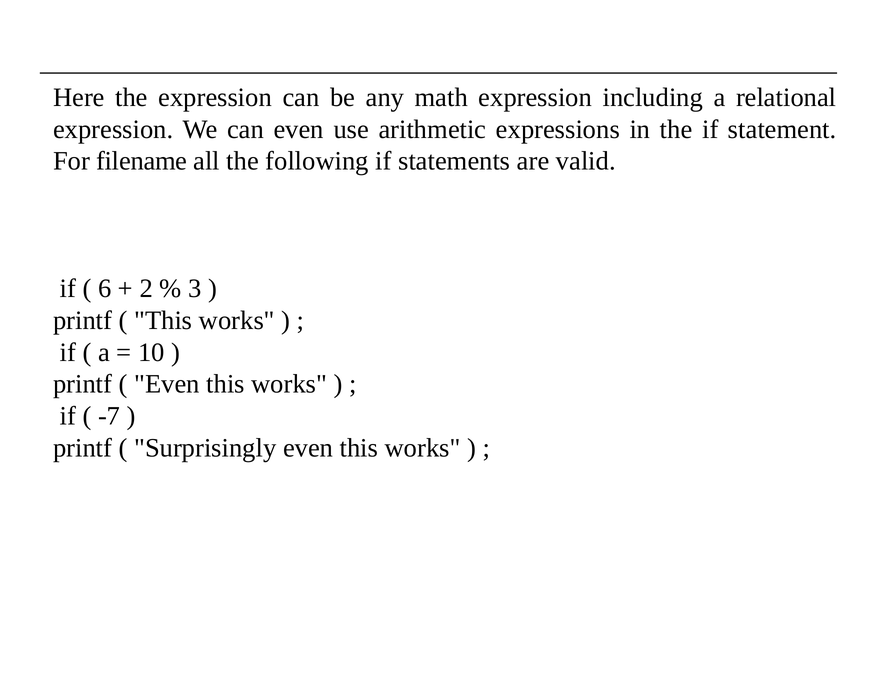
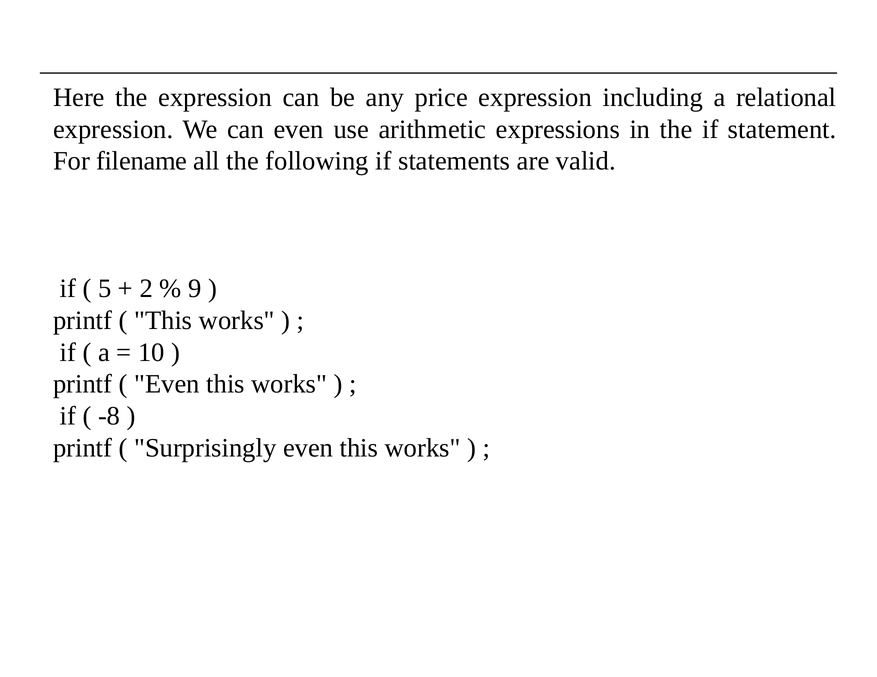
math: math -> price
6: 6 -> 5
3: 3 -> 9
-7: -7 -> -8
